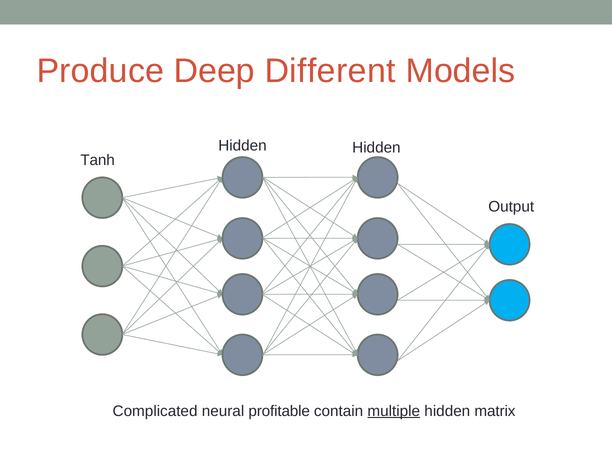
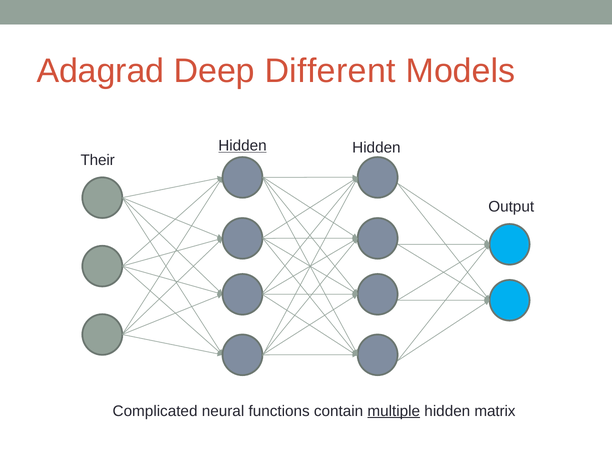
Produce: Produce -> Adagrad
Hidden at (242, 146) underline: none -> present
Tanh: Tanh -> Their
profitable: profitable -> functions
